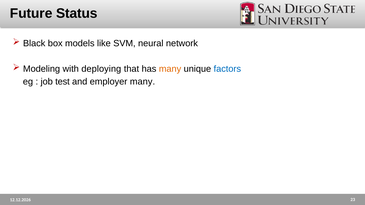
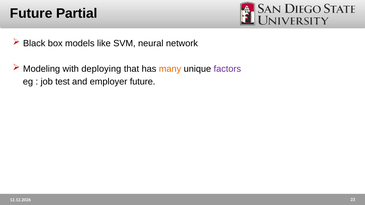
Status: Status -> Partial
factors colour: blue -> purple
employer many: many -> future
